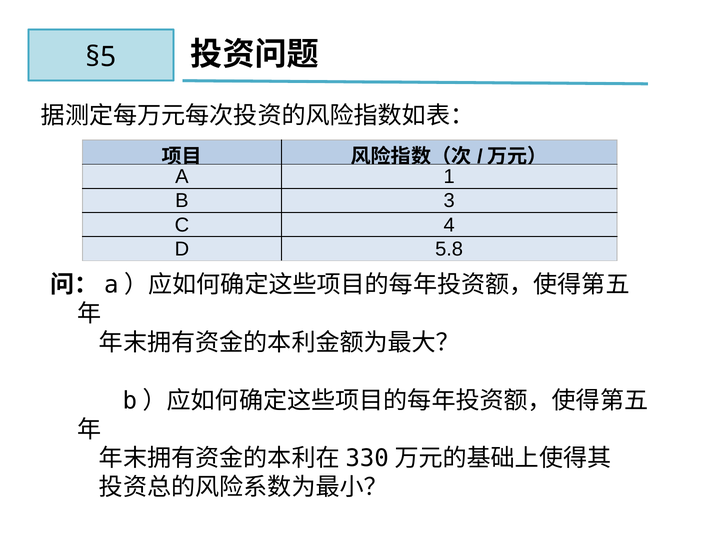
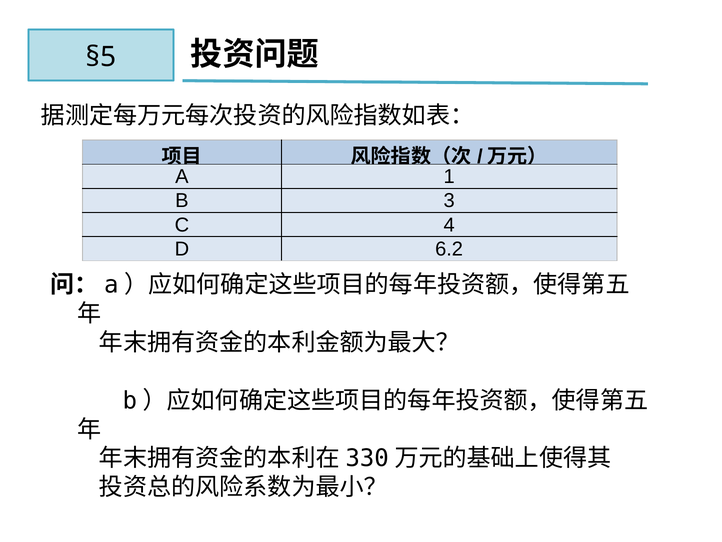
5.8: 5.8 -> 6.2
